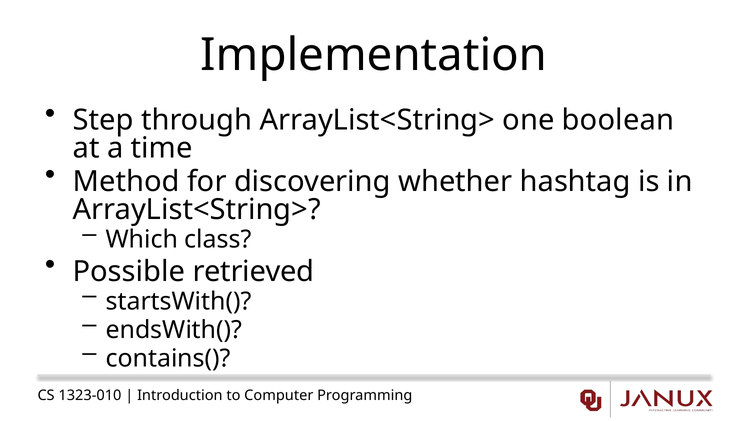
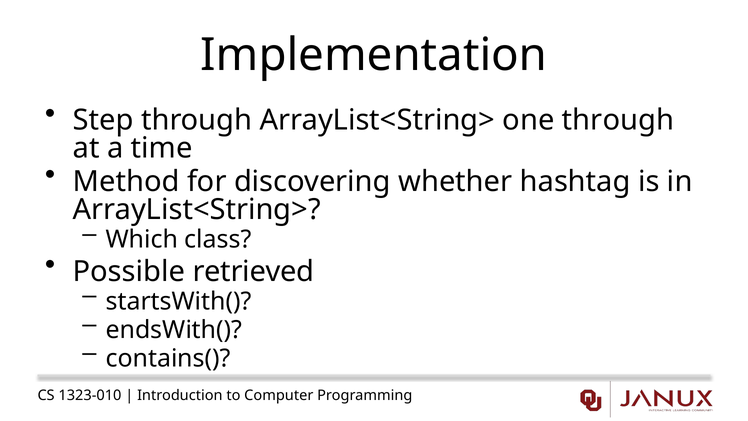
one boolean: boolean -> through
